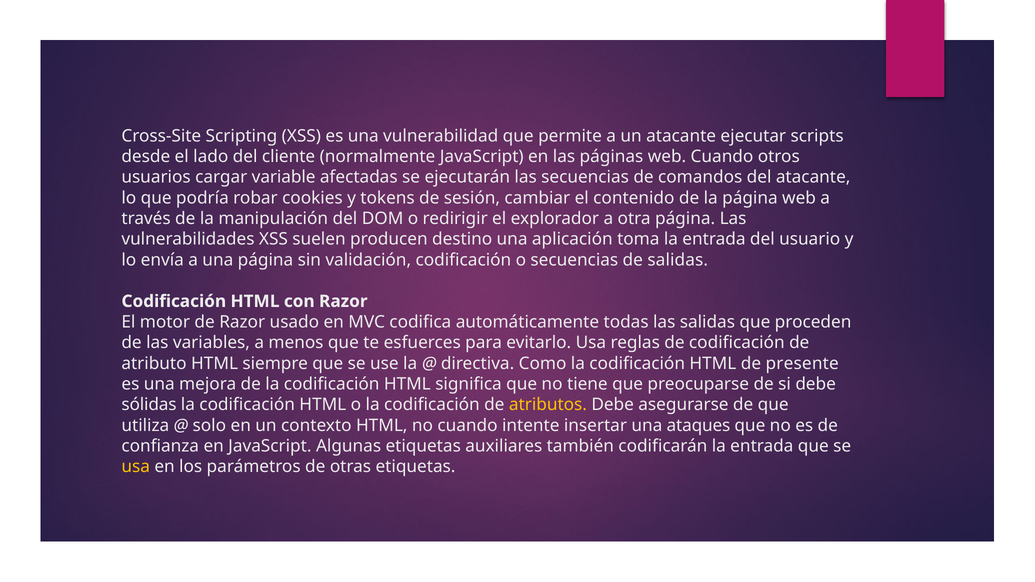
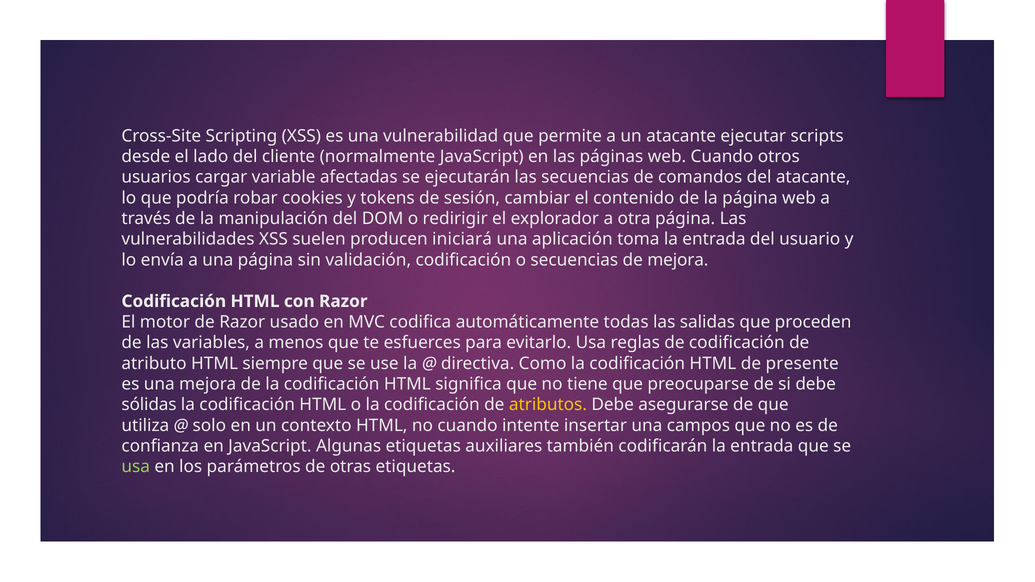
destino: destino -> iniciará
de salidas: salidas -> mejora
ataques: ataques -> campos
usa at (136, 467) colour: yellow -> light green
